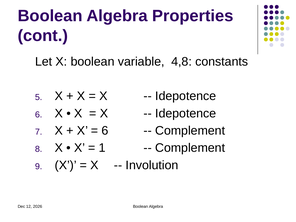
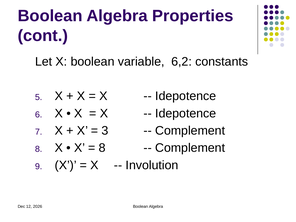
4,8: 4,8 -> 6,2
6 at (105, 131): 6 -> 3
1 at (102, 148): 1 -> 8
